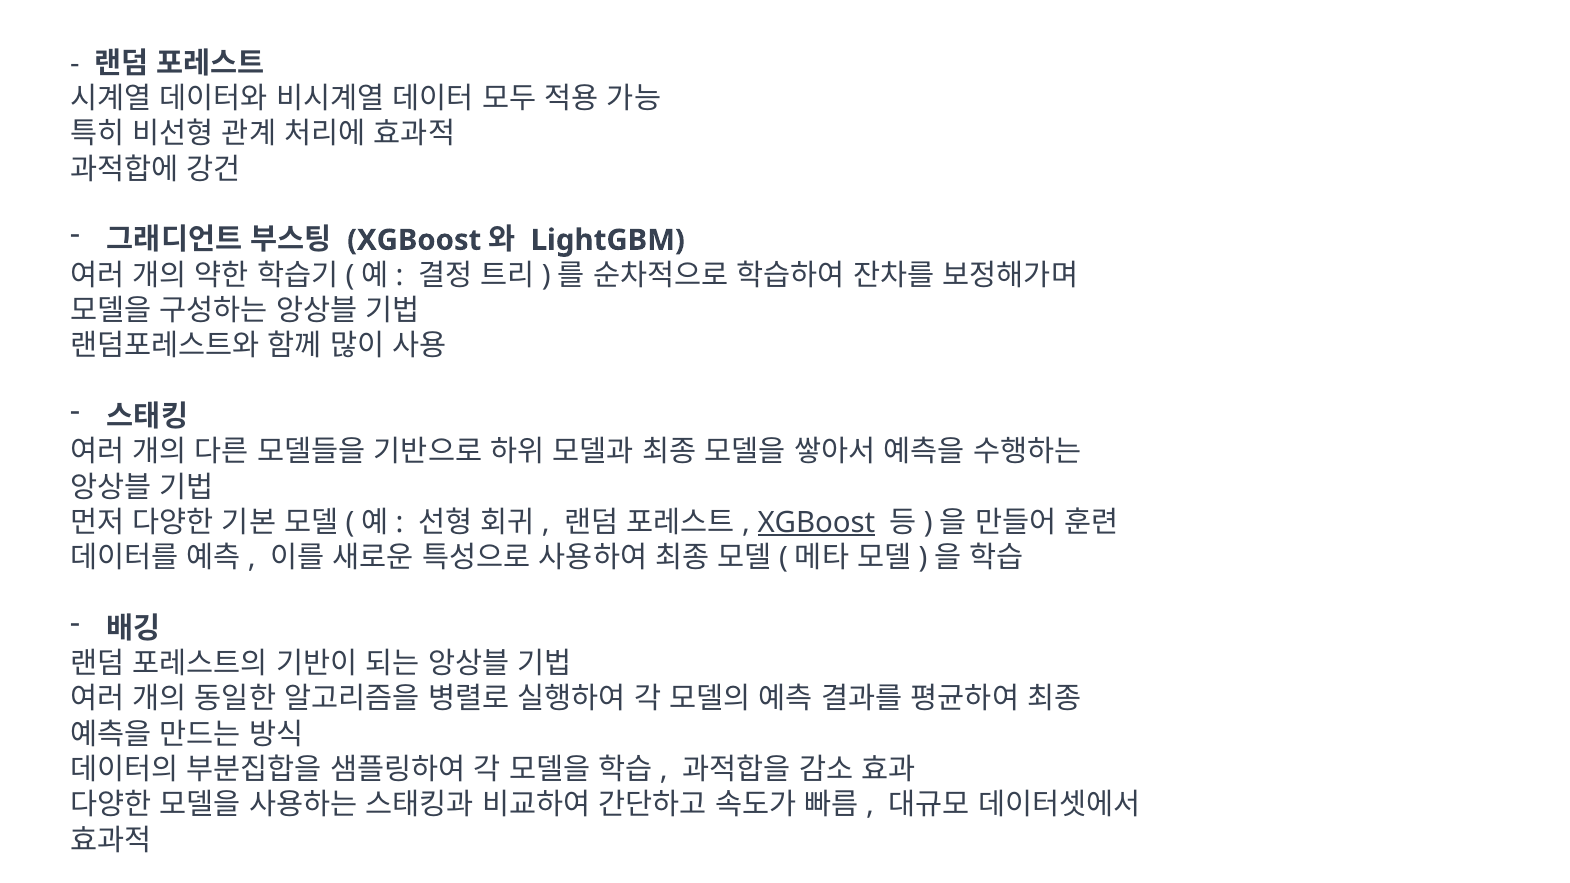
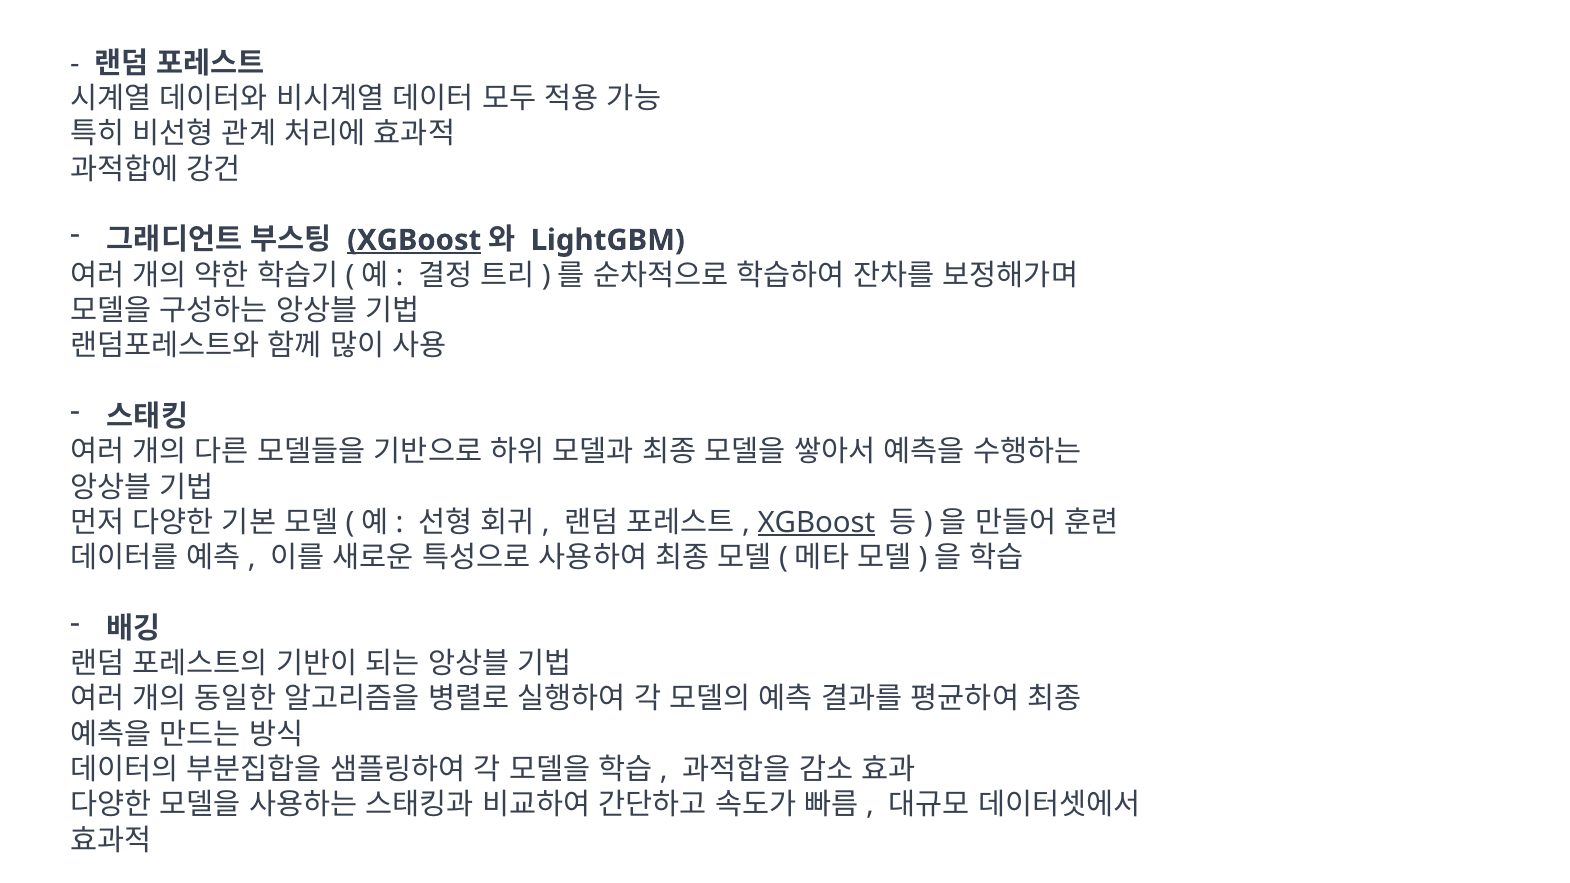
XGBoost at (414, 240) underline: none -> present
